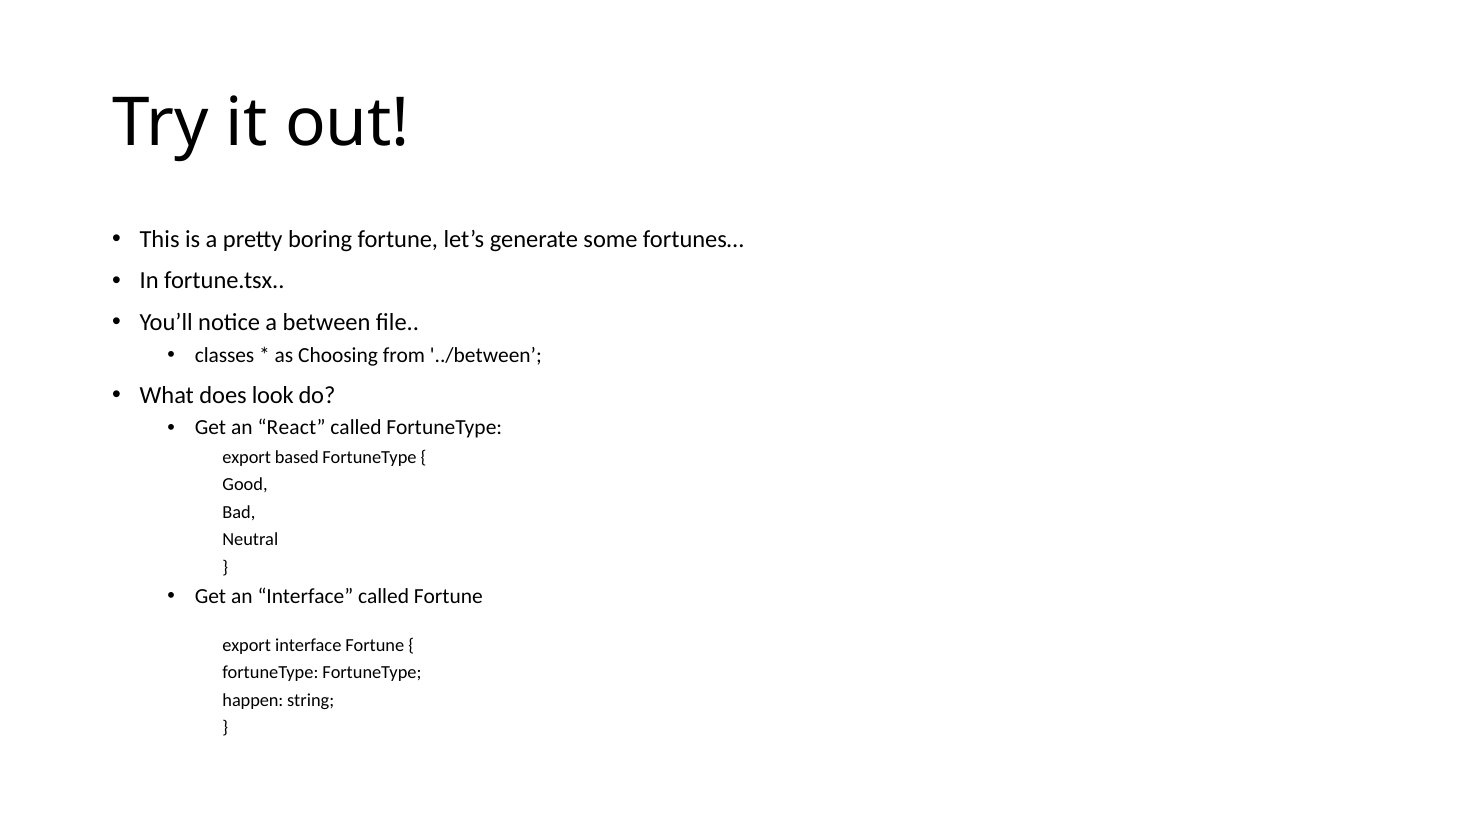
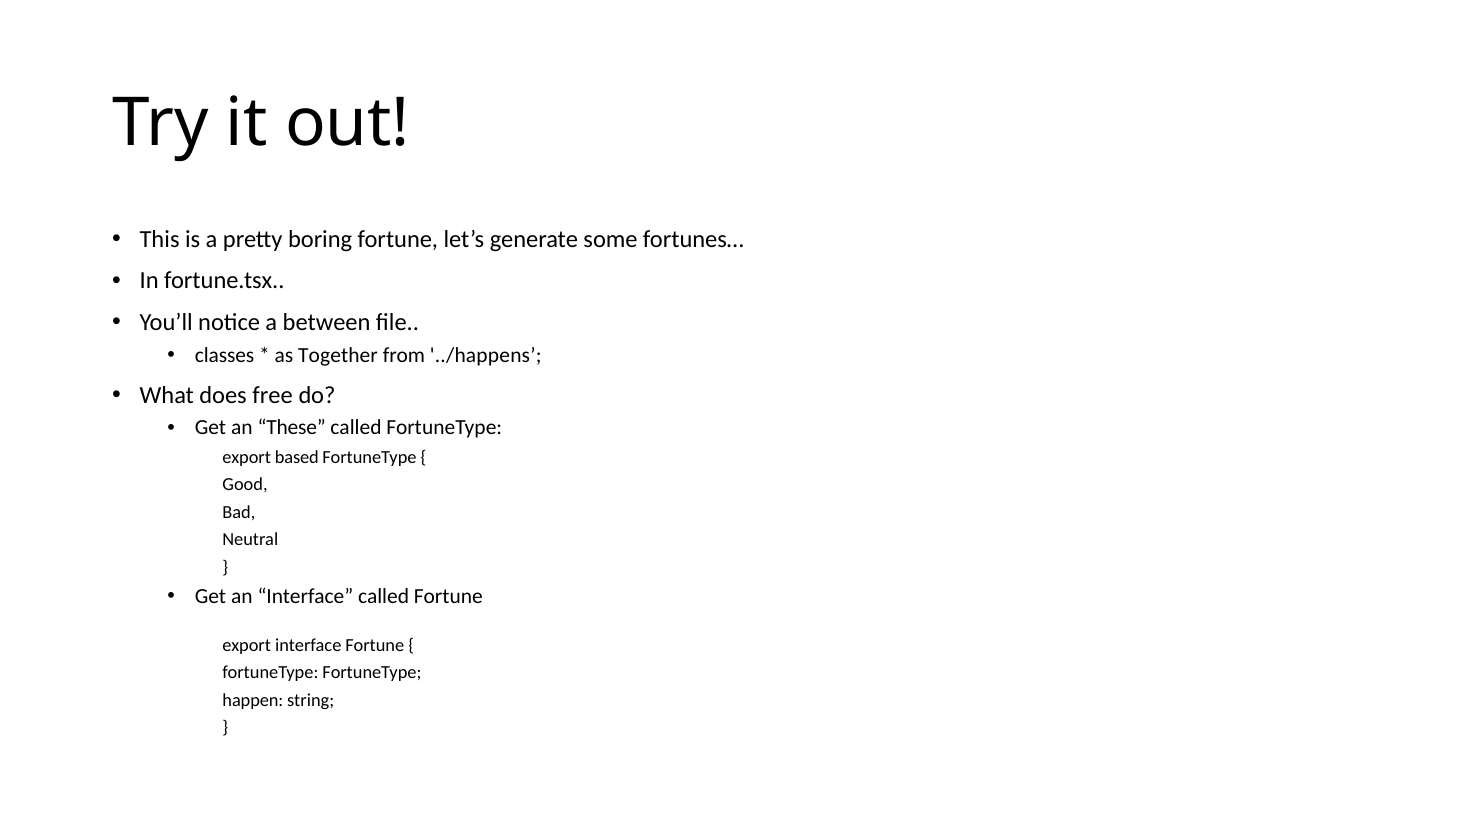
Choosing: Choosing -> Together
../between: ../between -> ../happens
look: look -> free
React: React -> These
